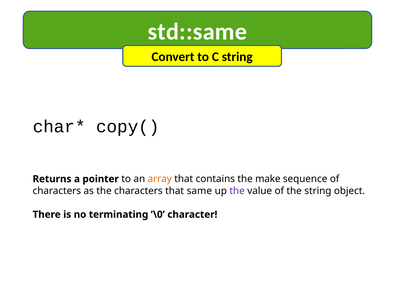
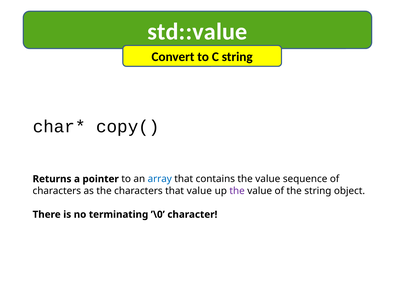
std::same: std::same -> std::value
array colour: orange -> blue
contains the make: make -> value
that same: same -> value
